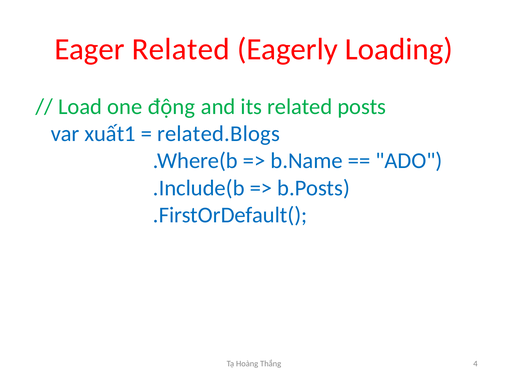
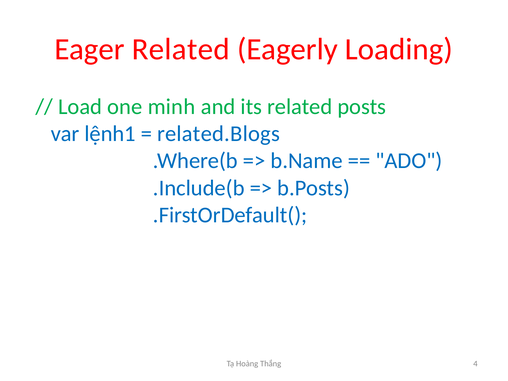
động: động -> minh
xuất1: xuất1 -> lệnh1
